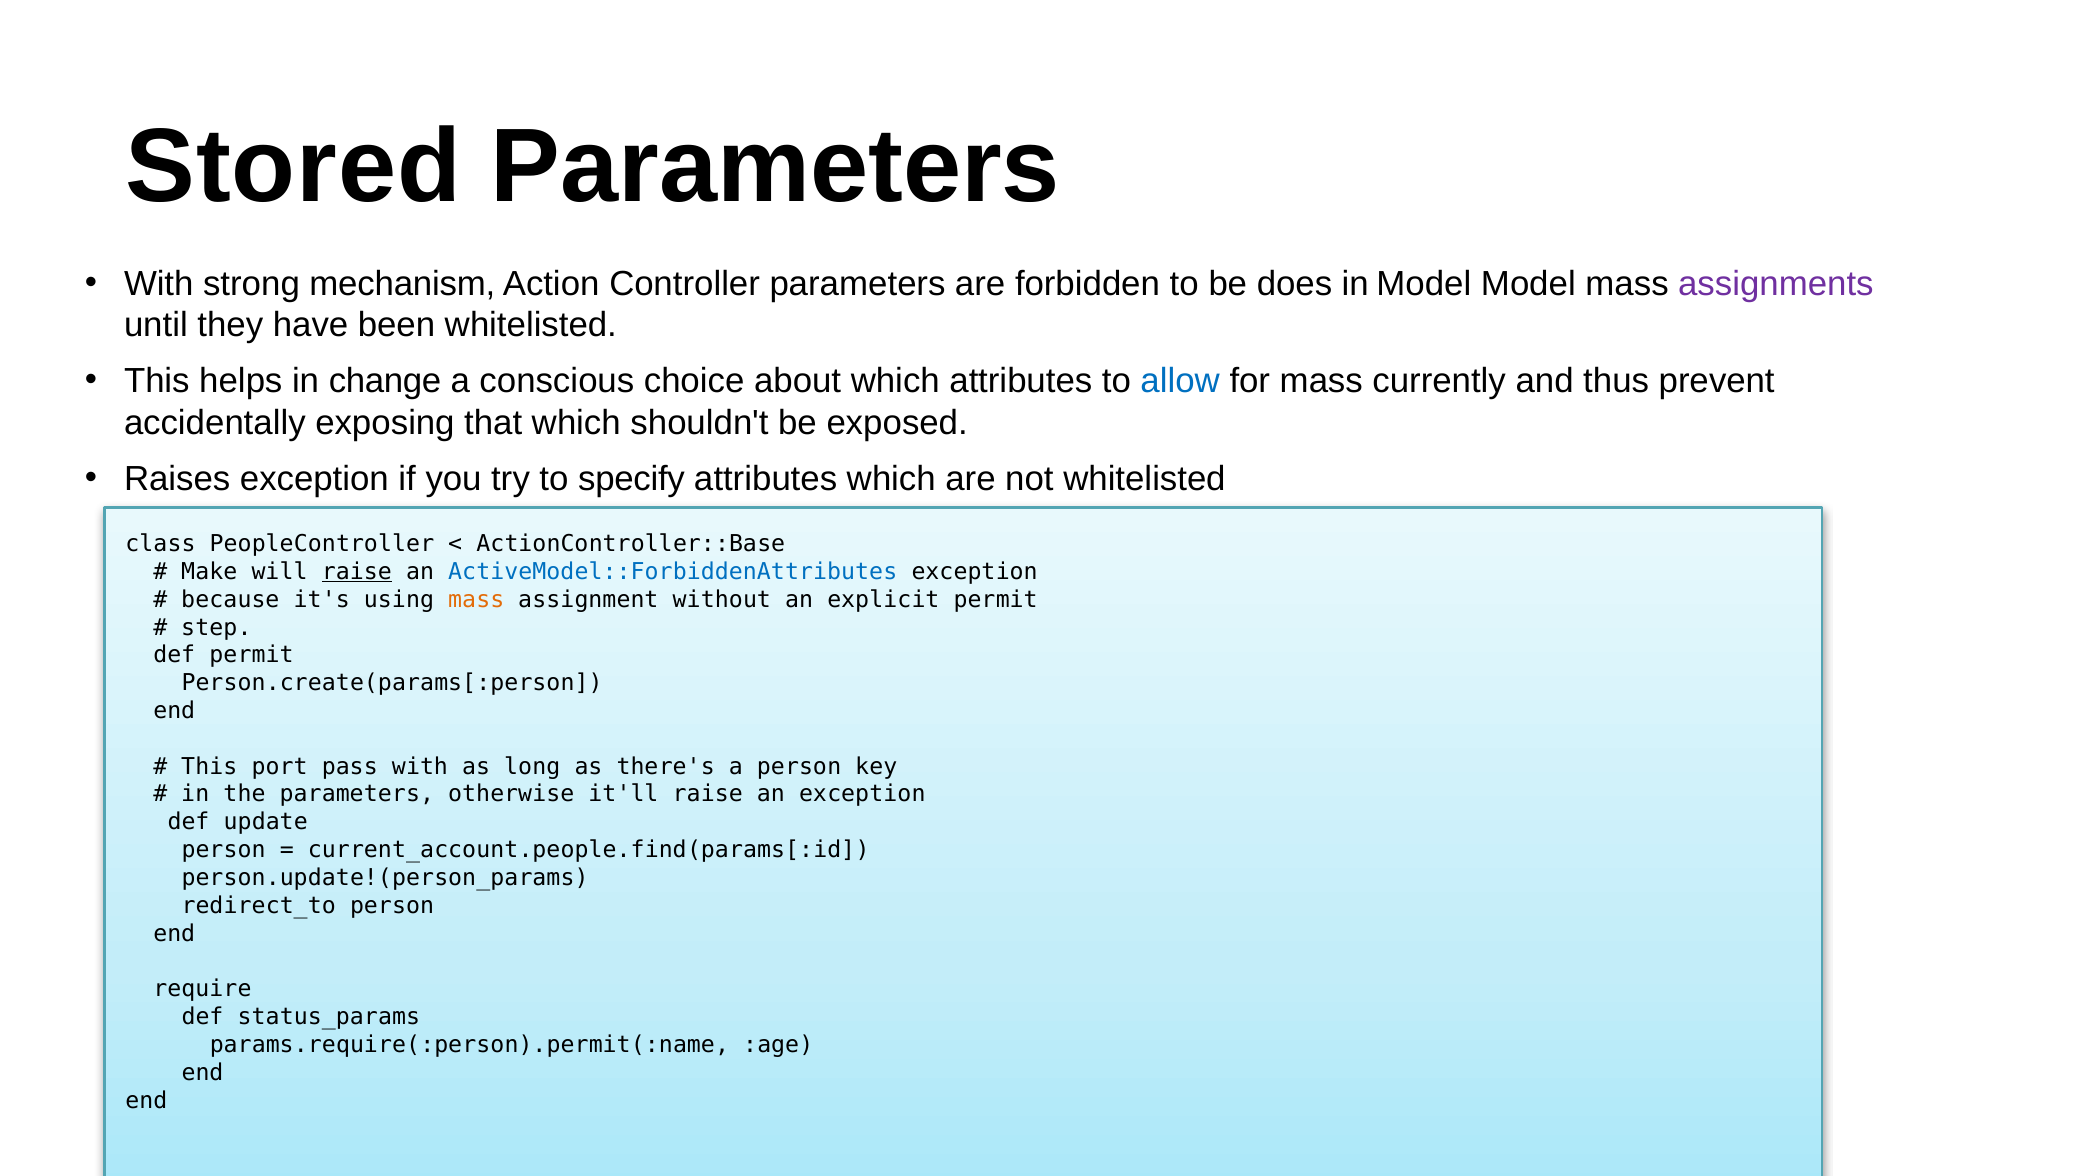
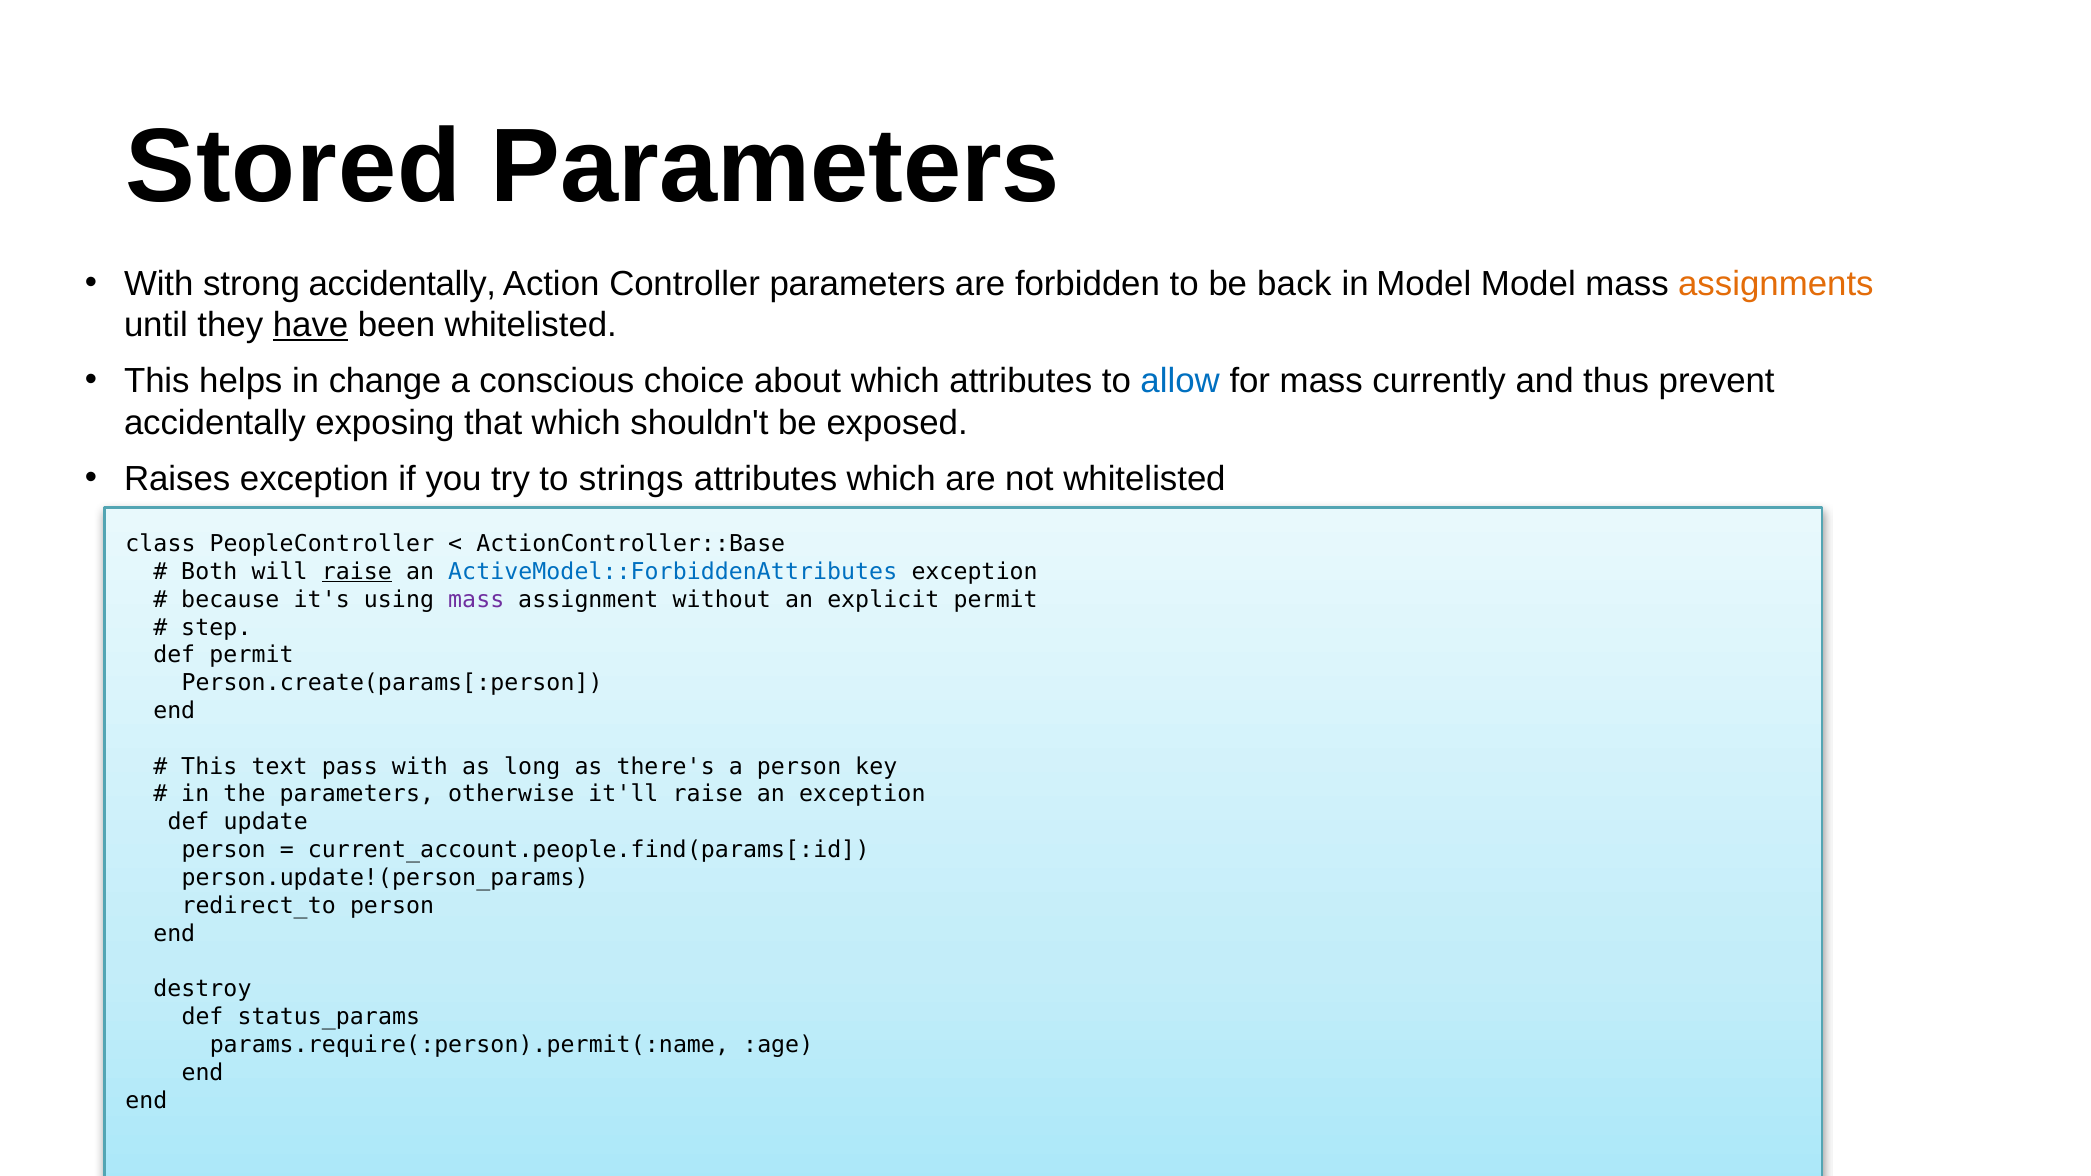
strong mechanism: mechanism -> accidentally
does: does -> back
assignments colour: purple -> orange
have underline: none -> present
specify: specify -> strings
Make: Make -> Both
mass at (476, 600) colour: orange -> purple
port: port -> text
require: require -> destroy
